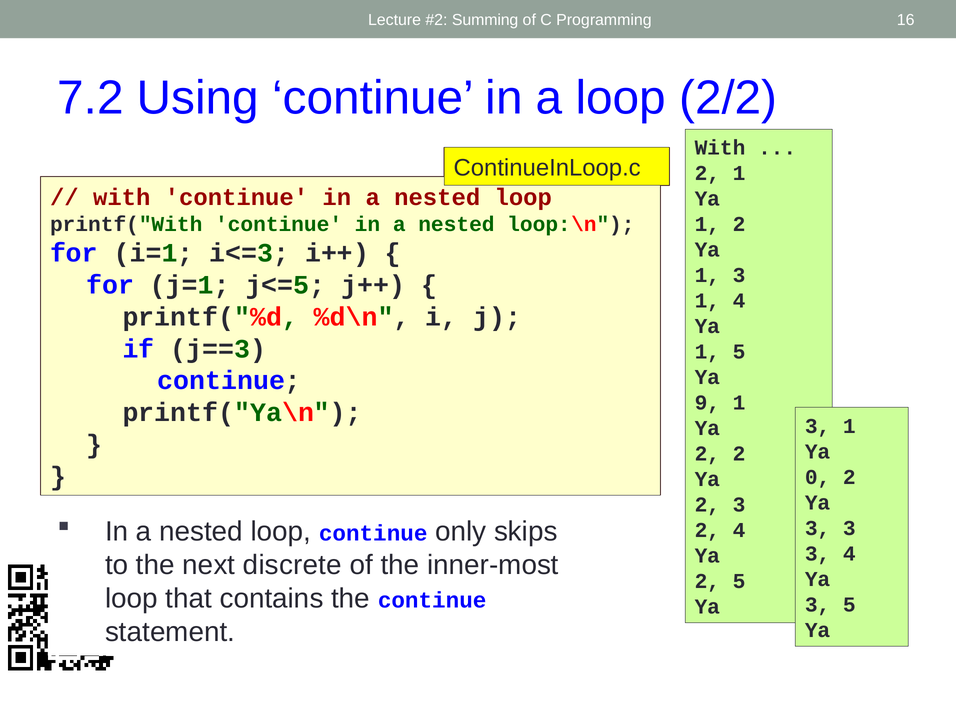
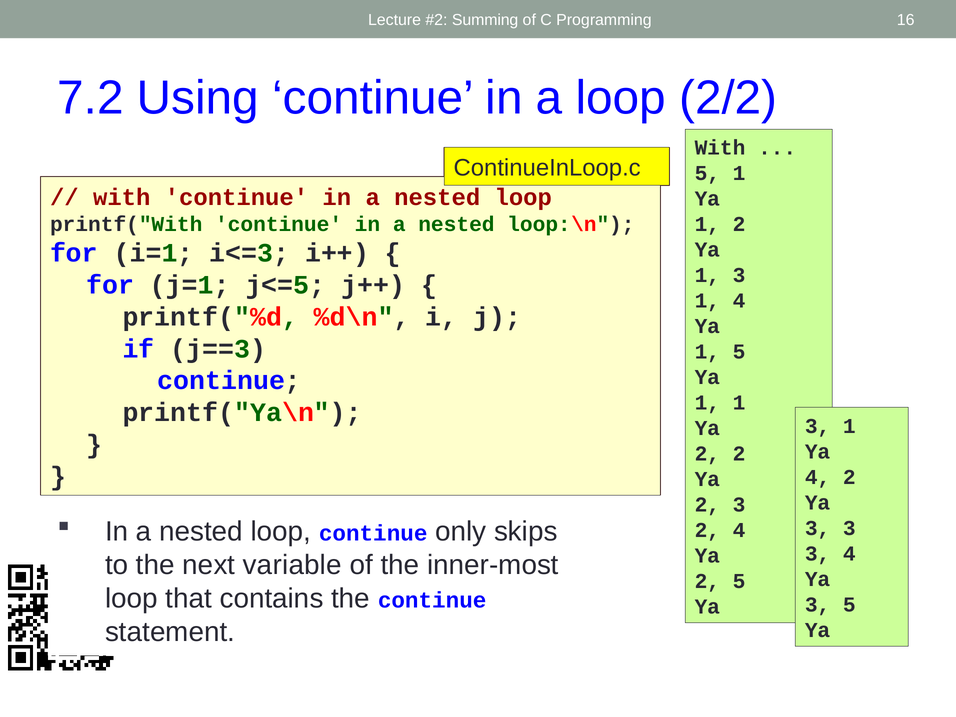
2 at (707, 173): 2 -> 5
9 at (707, 403): 9 -> 1
0 at (818, 477): 0 -> 4
discrete: discrete -> variable
